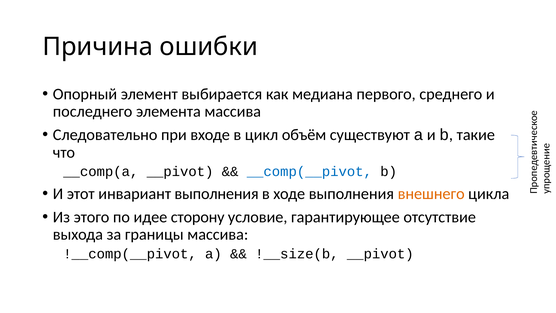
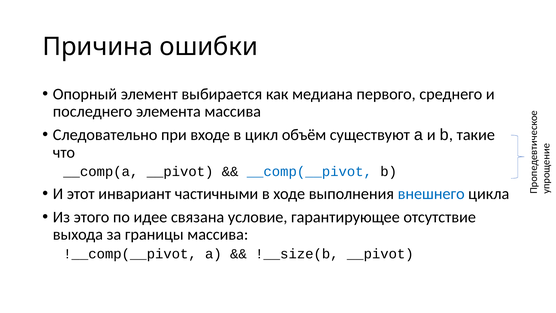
инвариант выполнения: выполнения -> частичными
внешнего colour: orange -> blue
сторону: сторону -> связана
